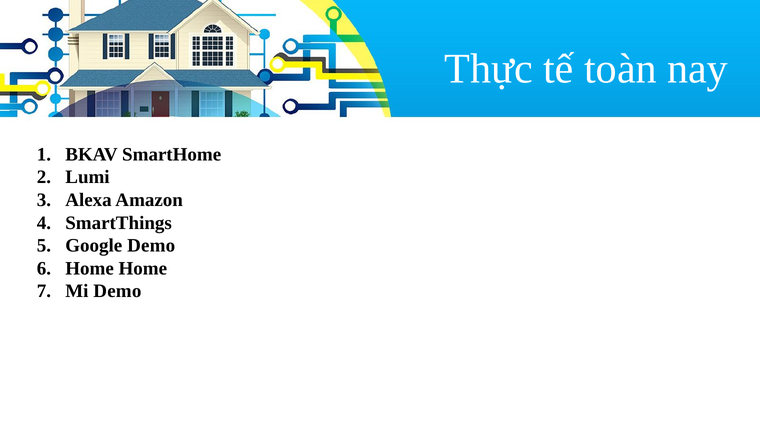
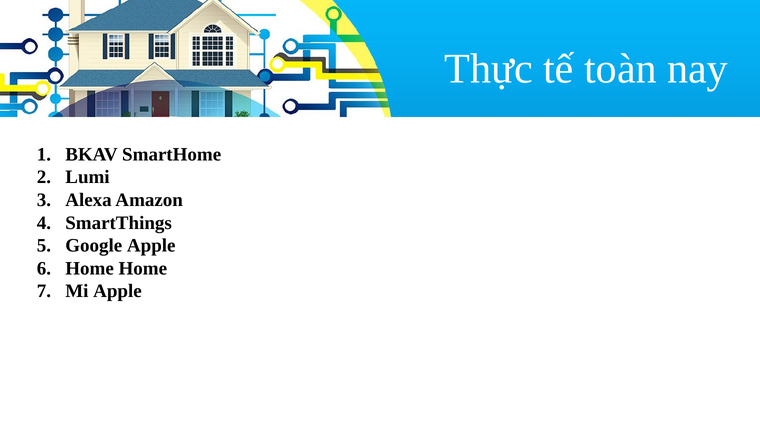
Google Demo: Demo -> Apple
Mi Demo: Demo -> Apple
